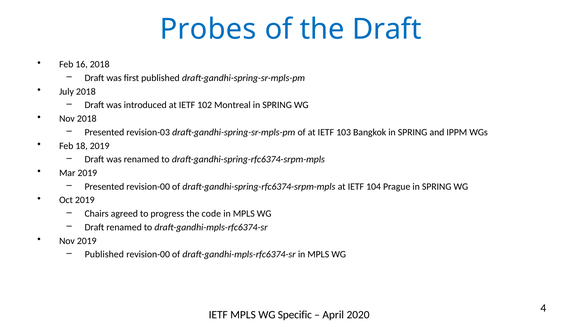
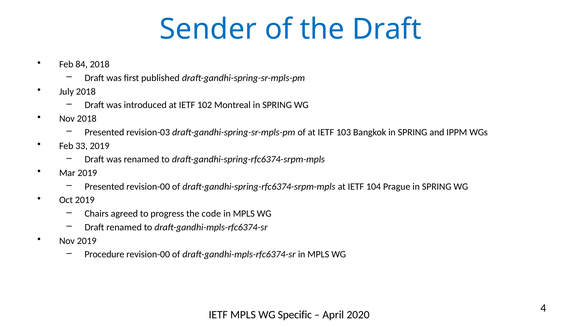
Probes: Probes -> Sender
16: 16 -> 84
18: 18 -> 33
Published at (104, 254): Published -> Procedure
